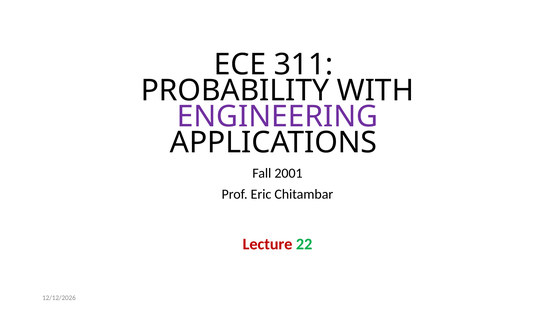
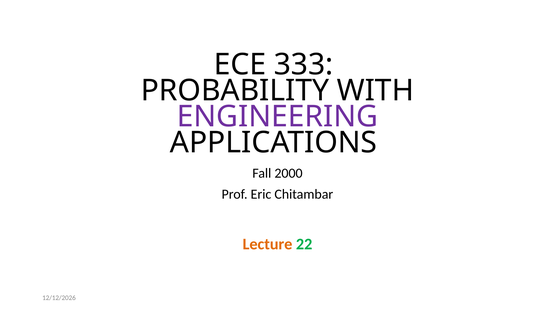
311: 311 -> 333
2001: 2001 -> 2000
Lecture colour: red -> orange
